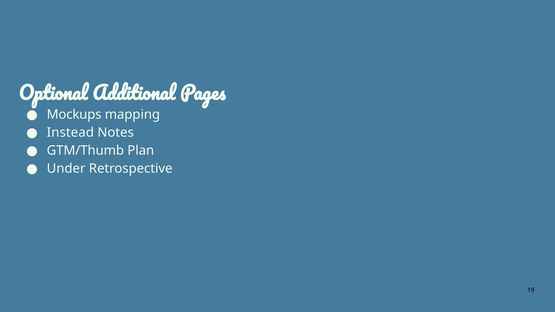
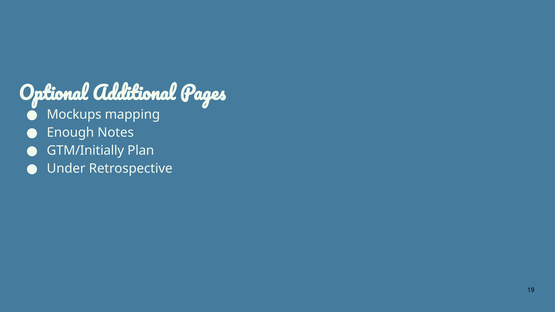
Instead: Instead -> Enough
GTM/Thumb: GTM/Thumb -> GTM/Initially
